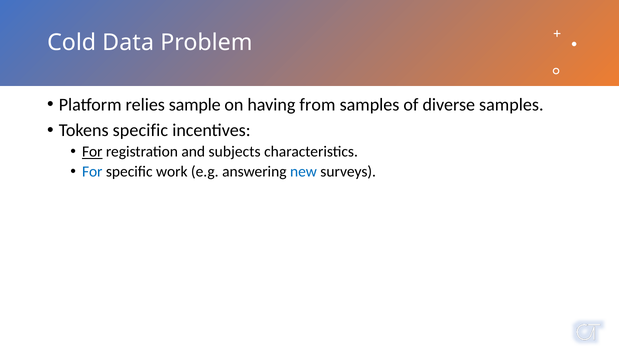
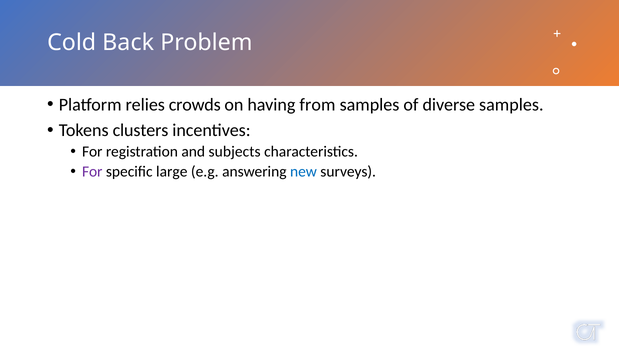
Data: Data -> Back
sample: sample -> crowds
Tokens specific: specific -> clusters
For at (92, 152) underline: present -> none
For at (92, 172) colour: blue -> purple
work: work -> large
